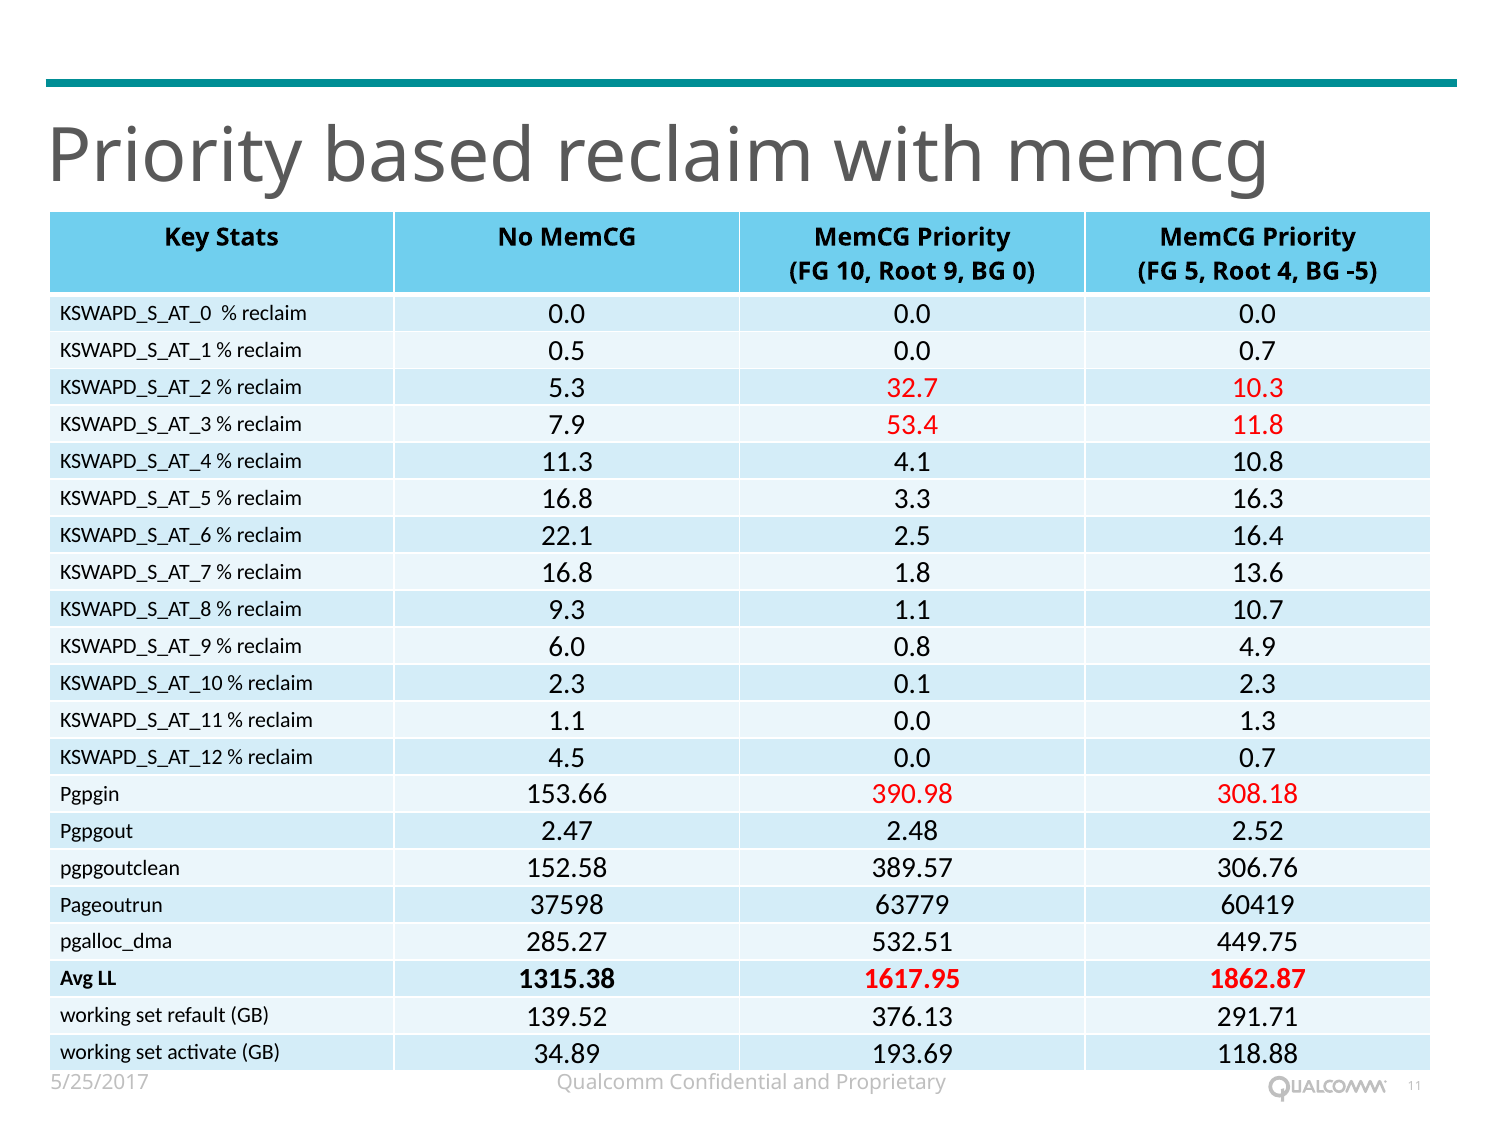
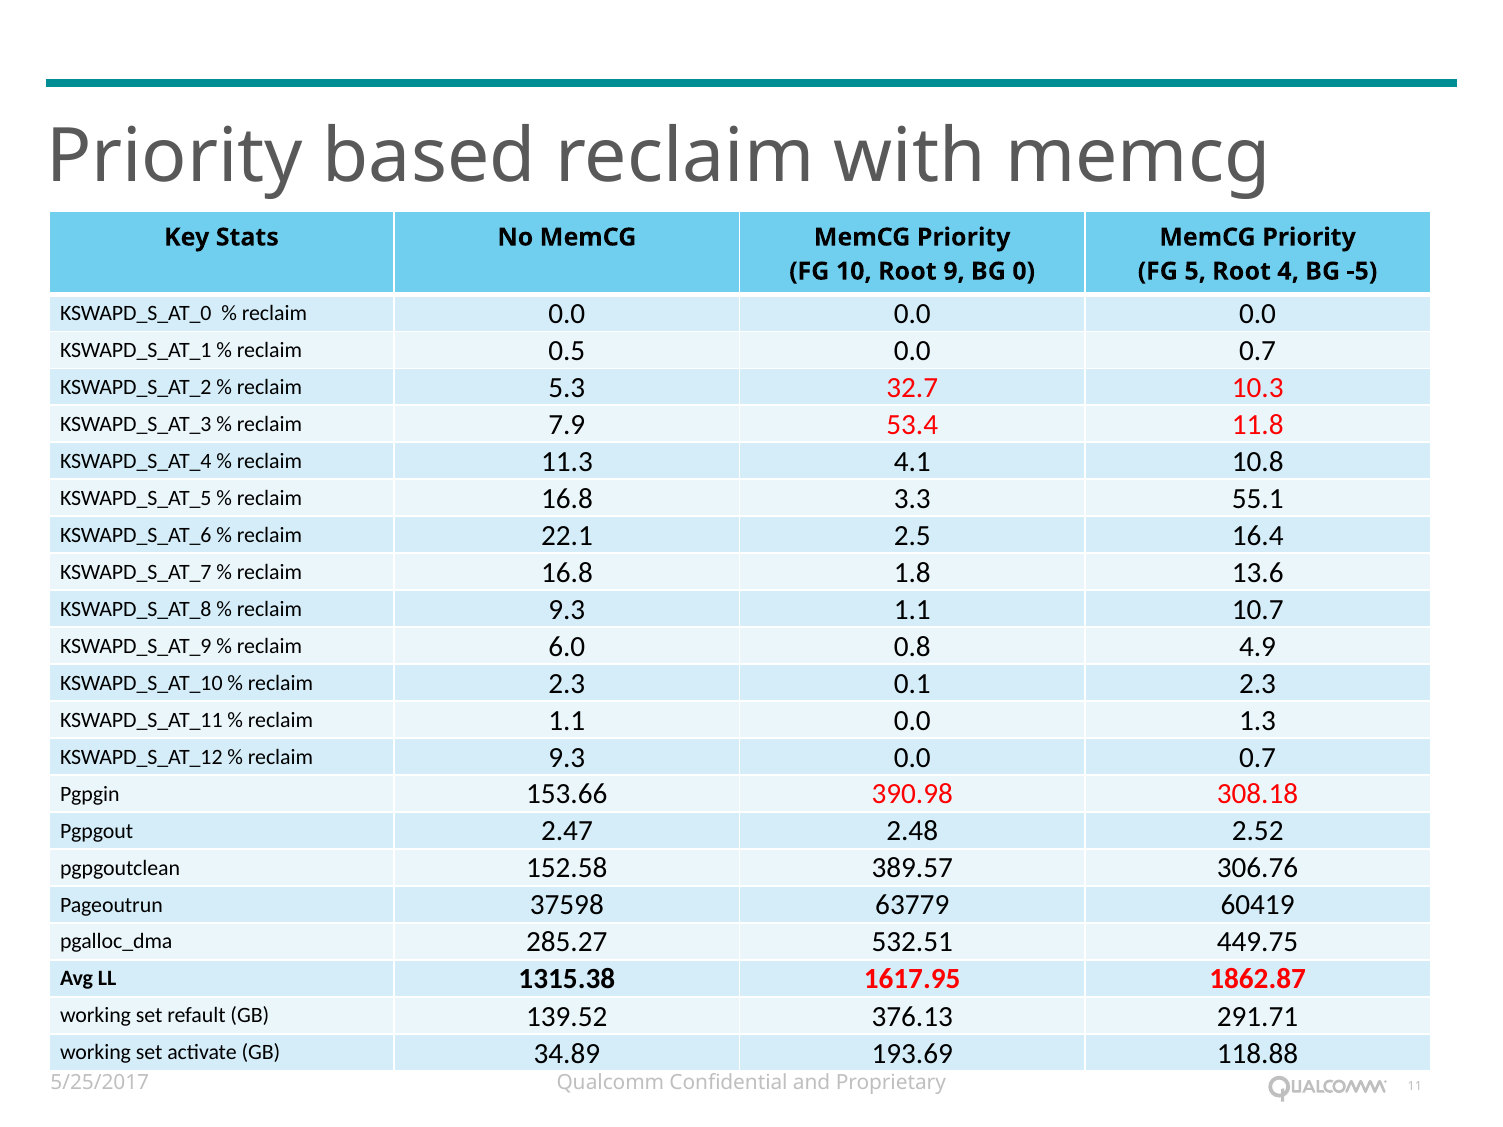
16.3: 16.3 -> 55.1
4.5 at (567, 758): 4.5 -> 9.3
